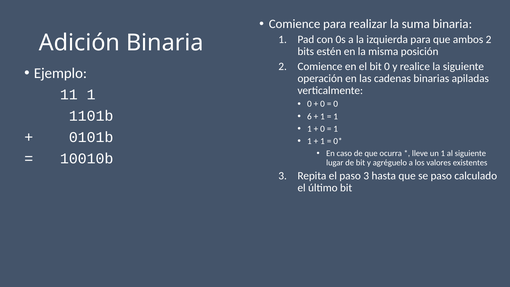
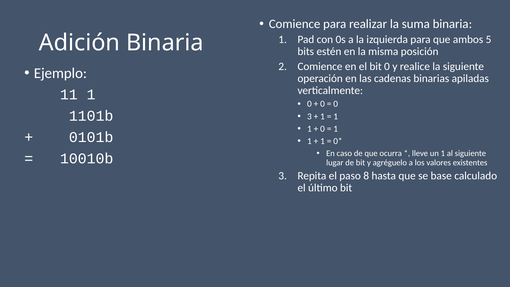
ambos 2: 2 -> 5
6 at (309, 116): 6 -> 3
paso 3: 3 -> 8
se paso: paso -> base
